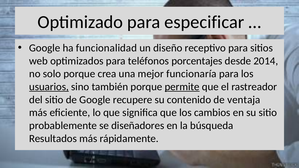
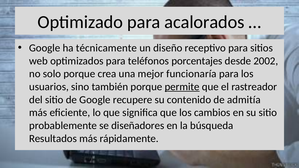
especificar: especificar -> acalorados
funcionalidad: funcionalidad -> técnicamente
2014: 2014 -> 2002
usuarios underline: present -> none
ventaja: ventaja -> admitía
